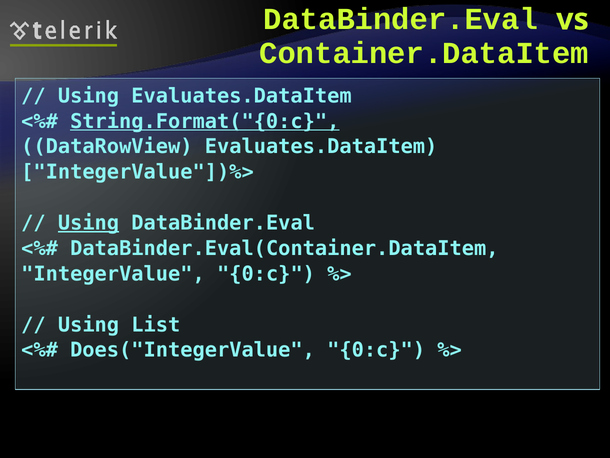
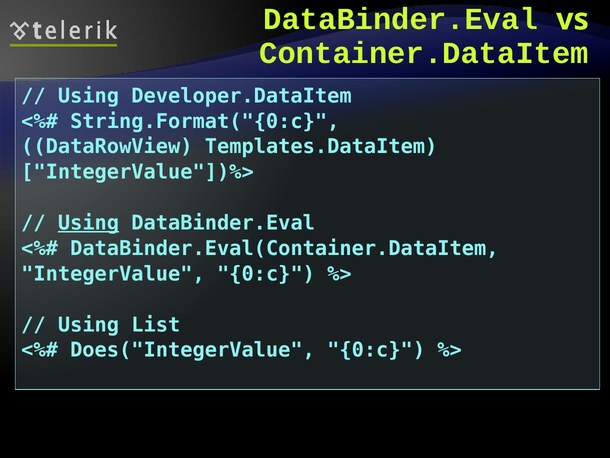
Using Evaluates.DataItem: Evaluates.DataItem -> Developer.DataItem
String.Format("{0:c underline: present -> none
DataRowView Evaluates.DataItem: Evaluates.DataItem -> Templates.DataItem
